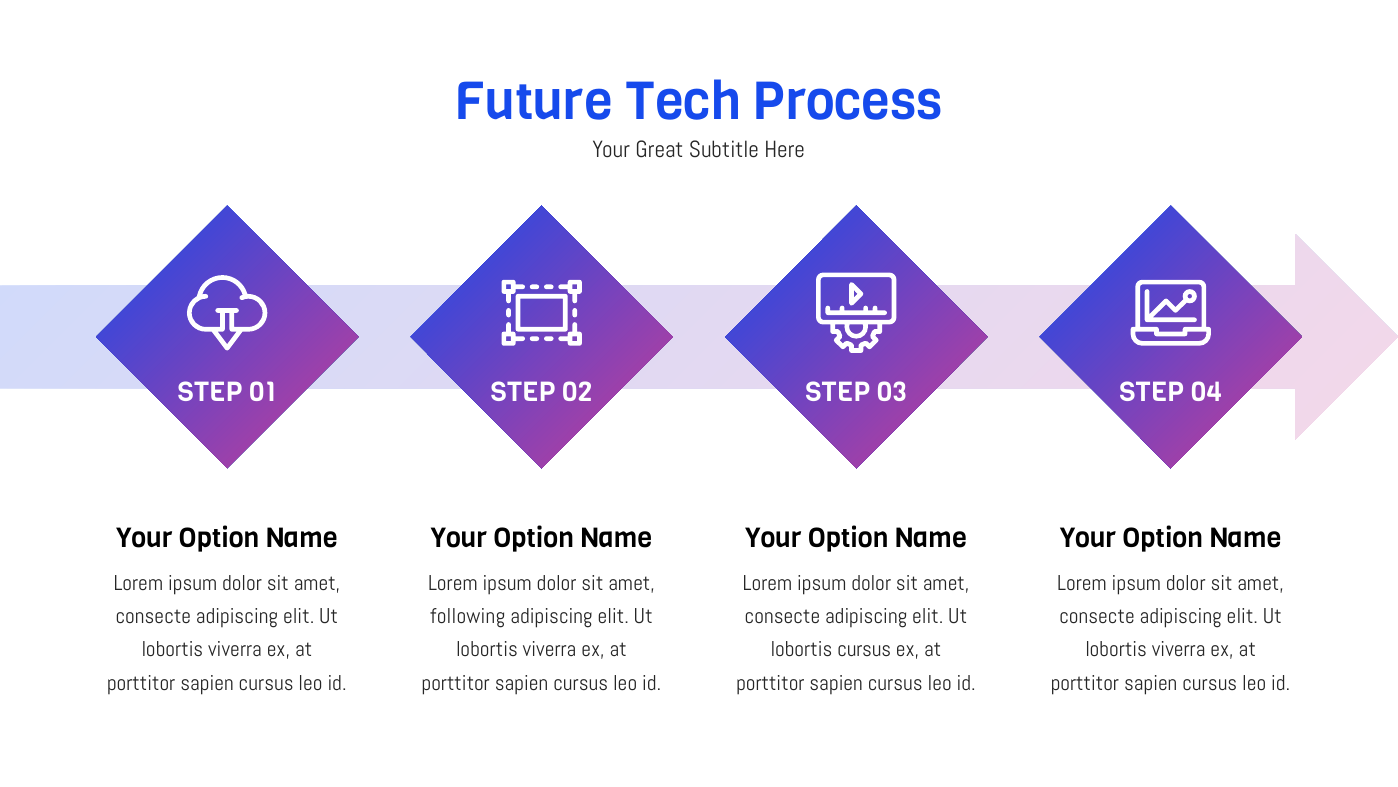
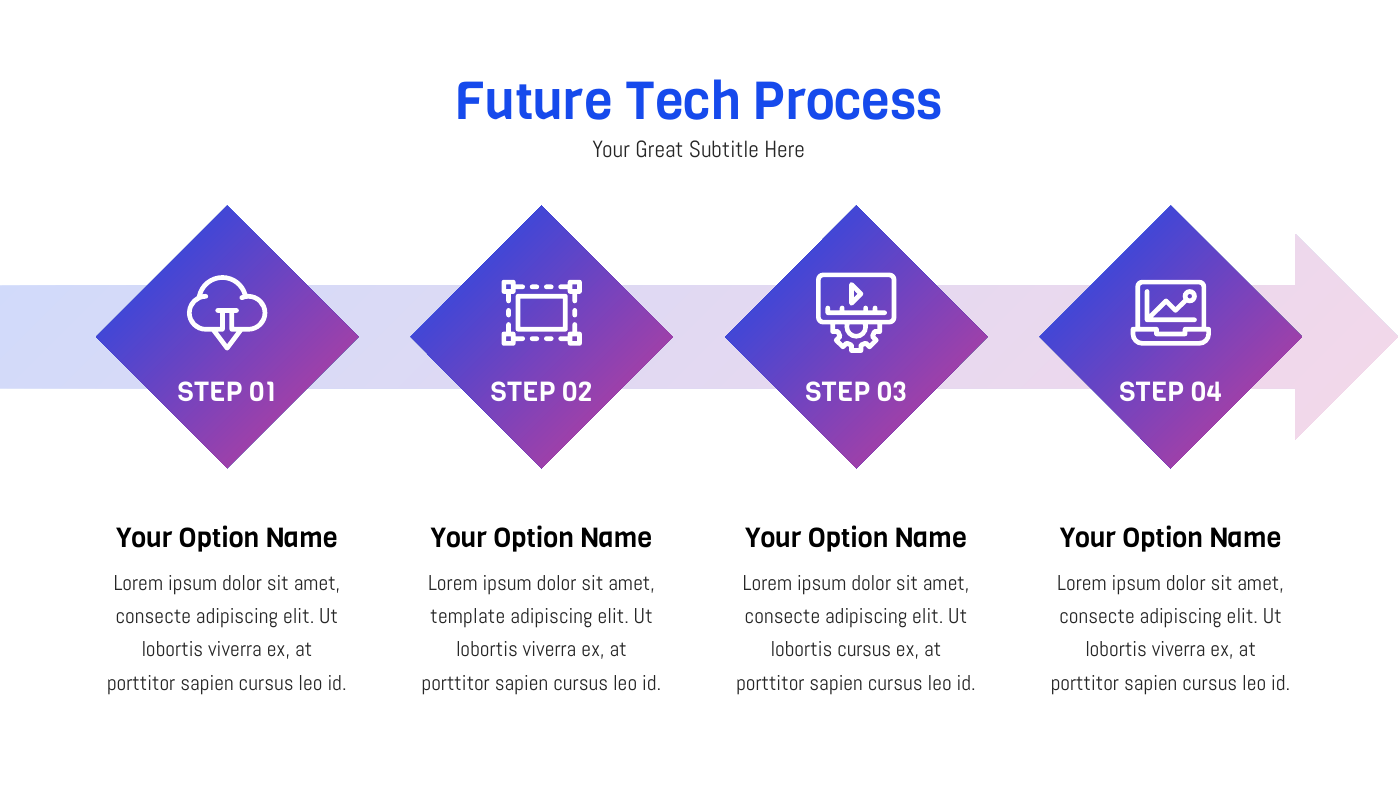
following: following -> template
